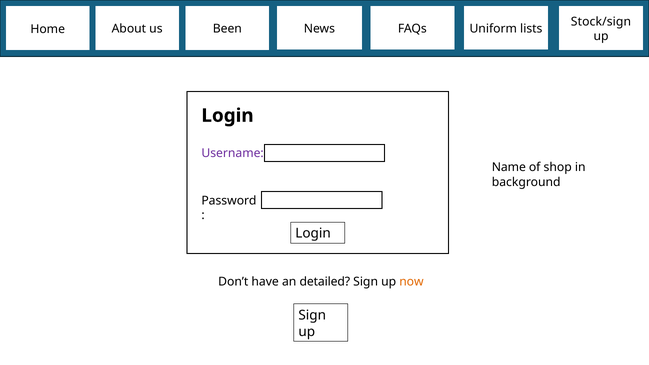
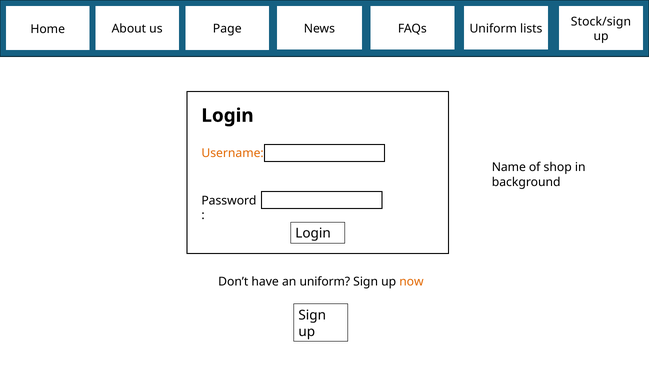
Been: Been -> Page
Username colour: purple -> orange
an detailed: detailed -> uniform
